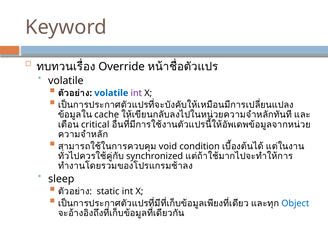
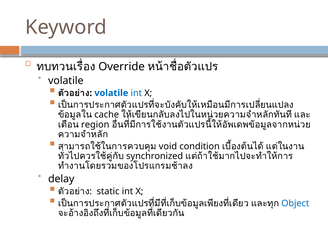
int at (136, 93) colour: purple -> blue
critical: critical -> region
sleep: sleep -> delay
